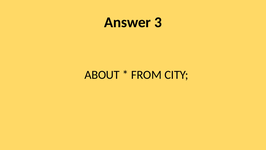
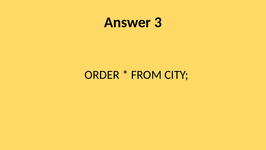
ABOUT: ABOUT -> ORDER
